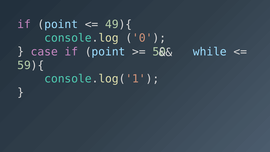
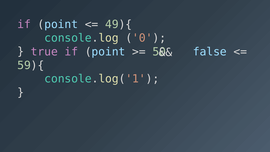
case: case -> true
while: while -> false
